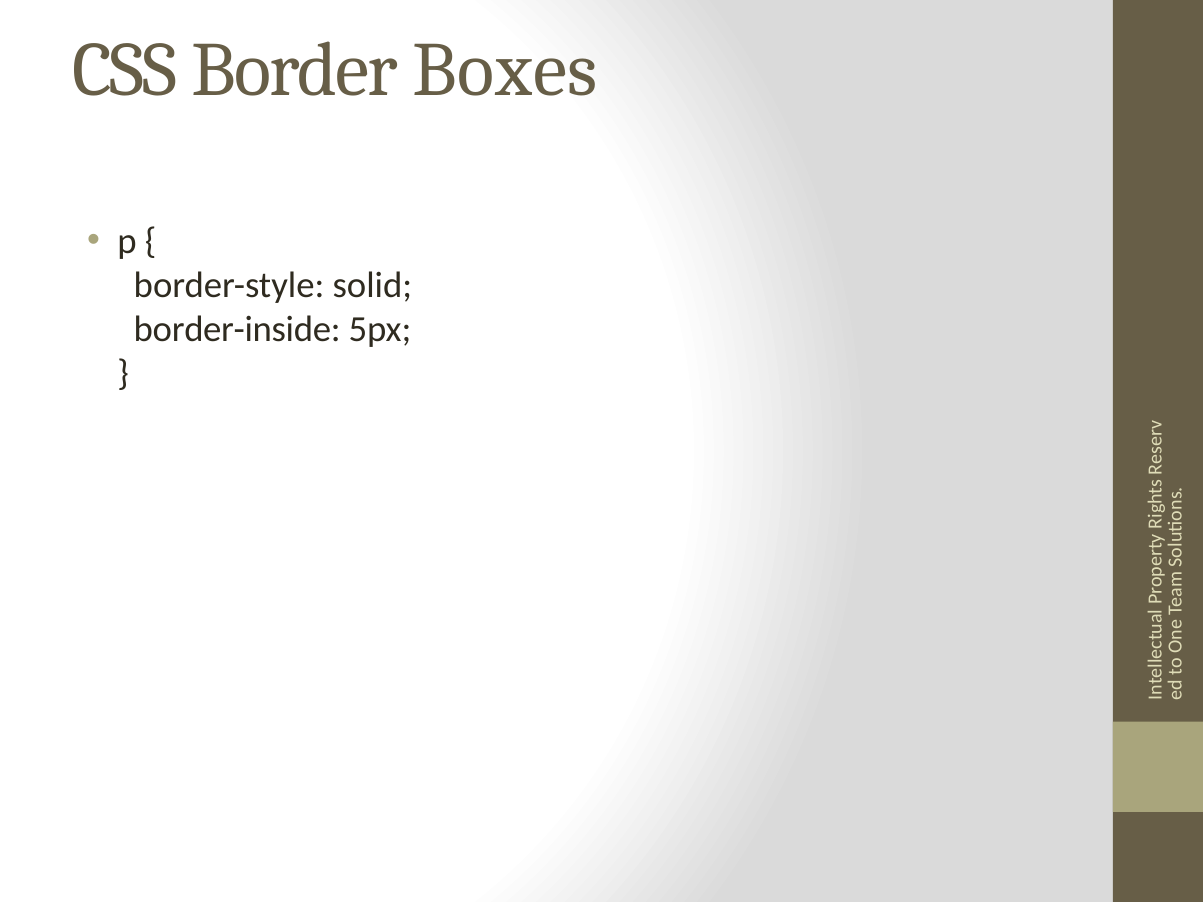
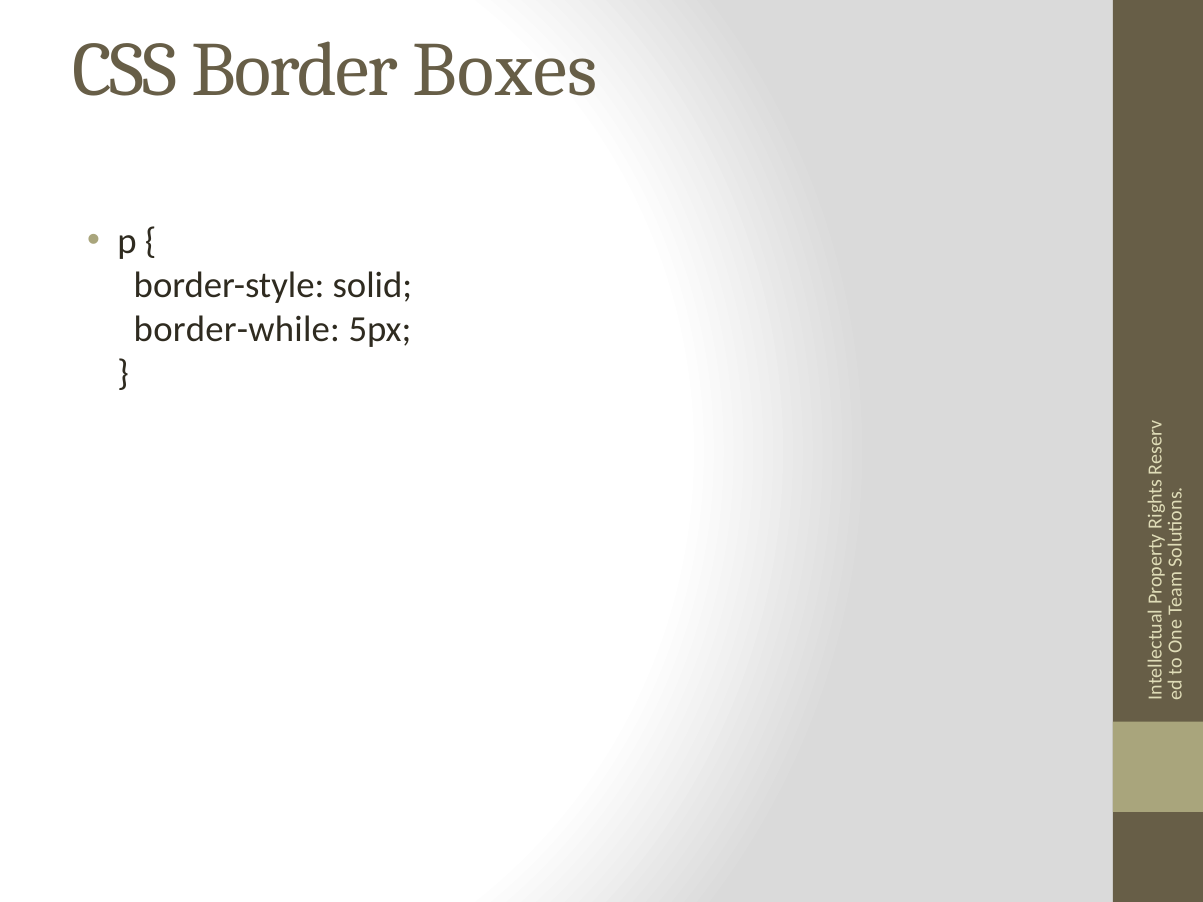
border-inside: border-inside -> border-while
